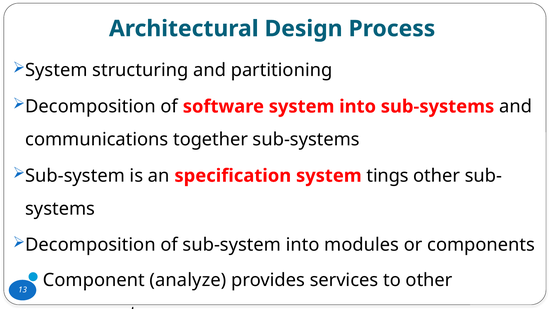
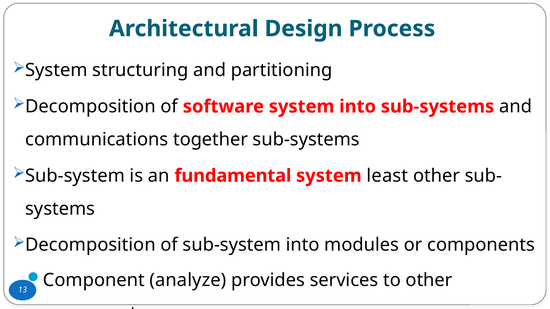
specification: specification -> fundamental
tings: tings -> least
